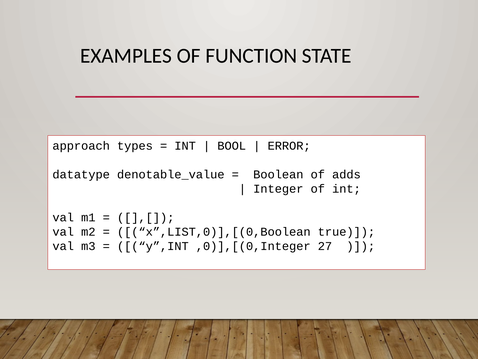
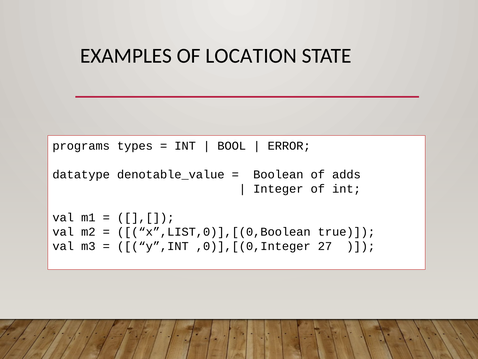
FUNCTION: FUNCTION -> LOCATION
approach: approach -> programs
